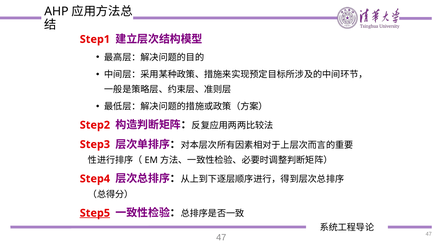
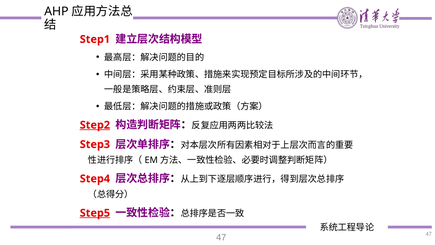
Step2 underline: none -> present
